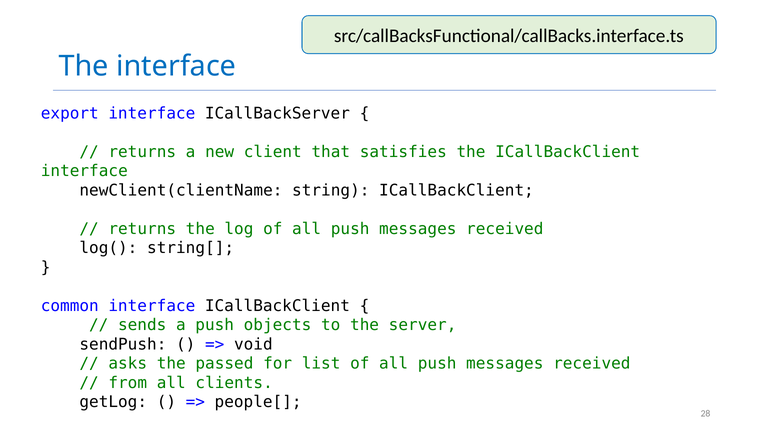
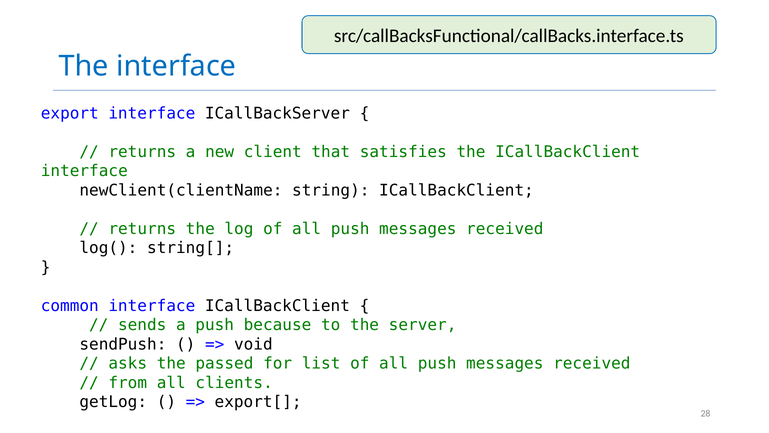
objects: objects -> because
people[: people[ -> export[
